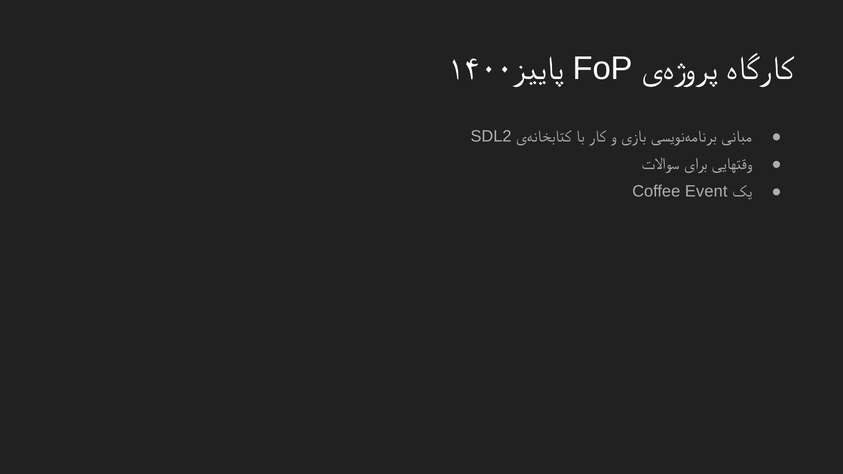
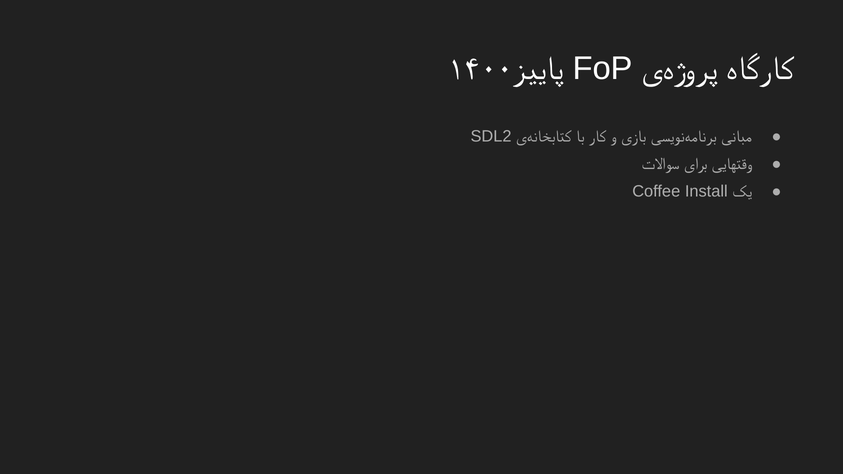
Event: Event -> Install
